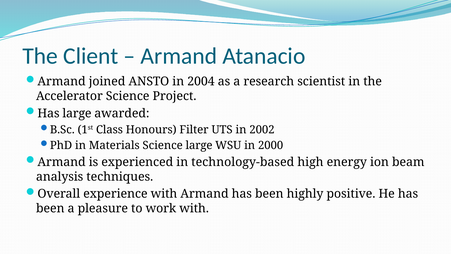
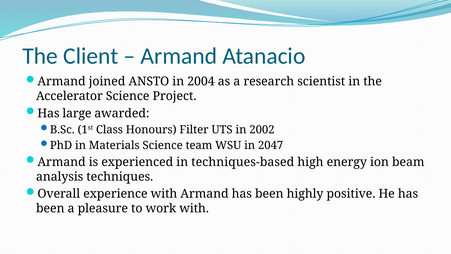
Science large: large -> team
2000: 2000 -> 2047
technology-based: technology-based -> techniques-based
